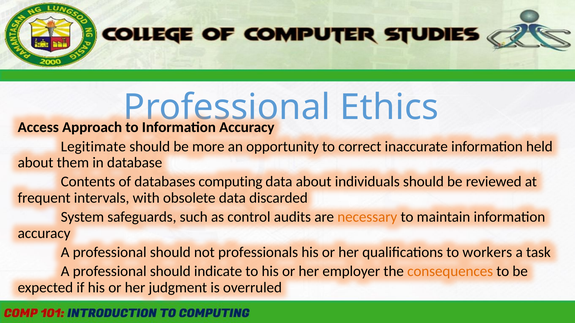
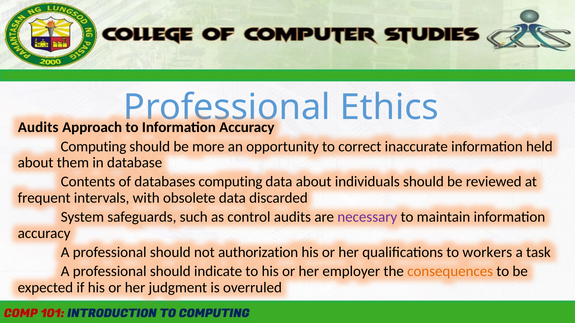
Access at (38, 128): Access -> Audits
Legitimate at (93, 147): Legitimate -> Computing
necessary colour: orange -> purple
professionals: professionals -> authorization
